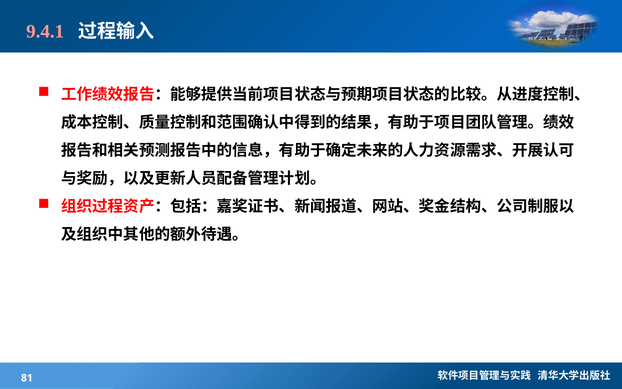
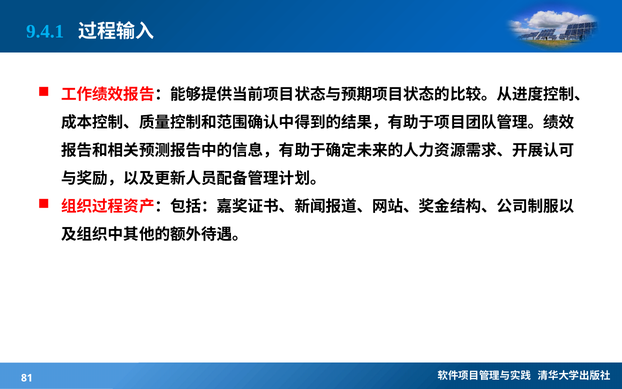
9.4.1 colour: pink -> light blue
